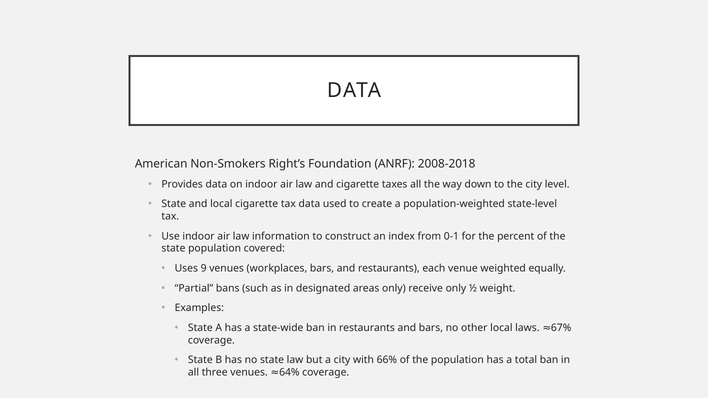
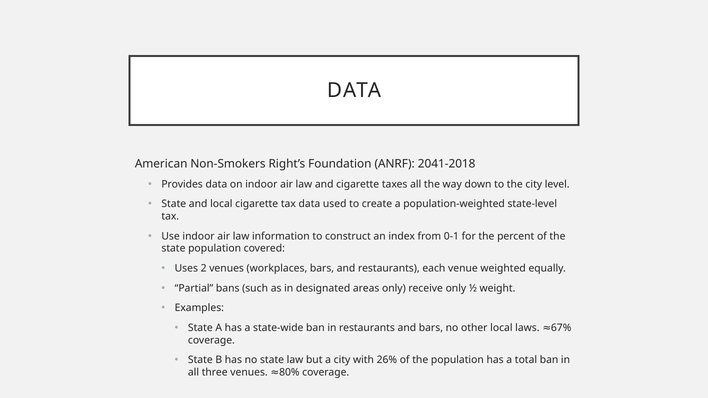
2008-2018: 2008-2018 -> 2041-2018
9: 9 -> 2
66%: 66% -> 26%
64%: 64% -> 80%
